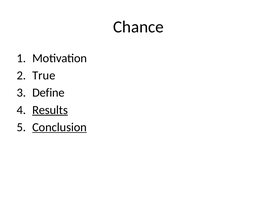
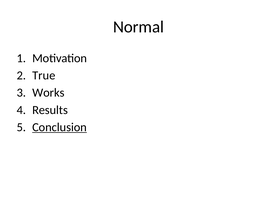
Chance: Chance -> Normal
Define: Define -> Works
Results underline: present -> none
